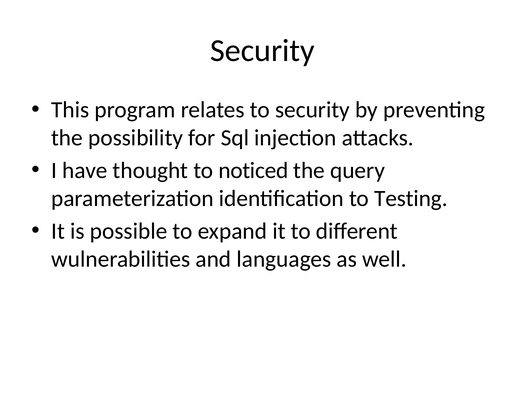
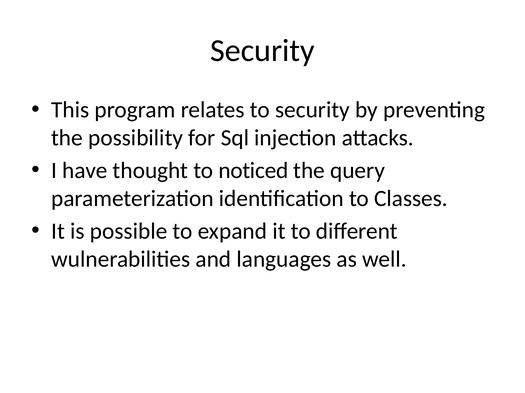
Testing: Testing -> Classes
